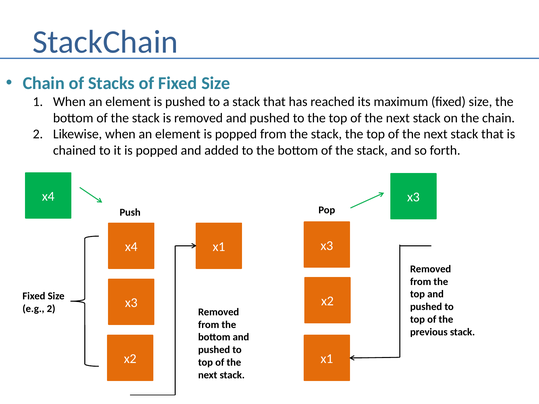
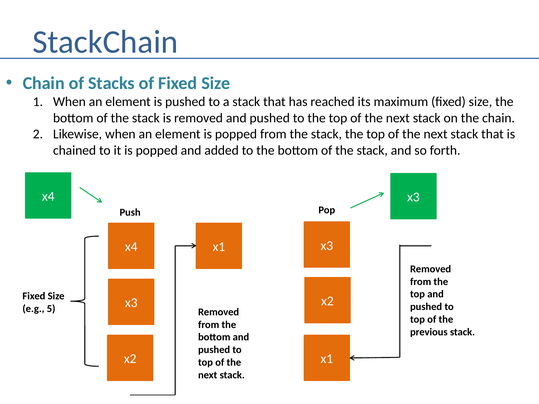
e.g 2: 2 -> 5
